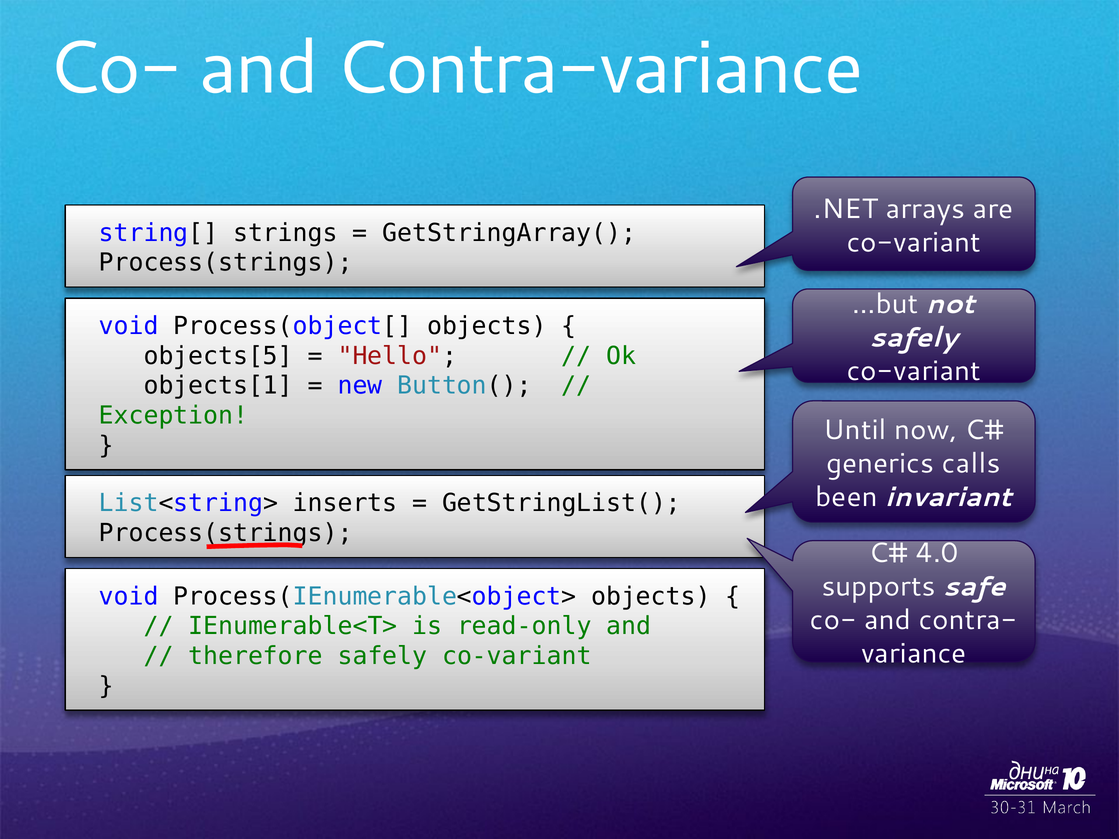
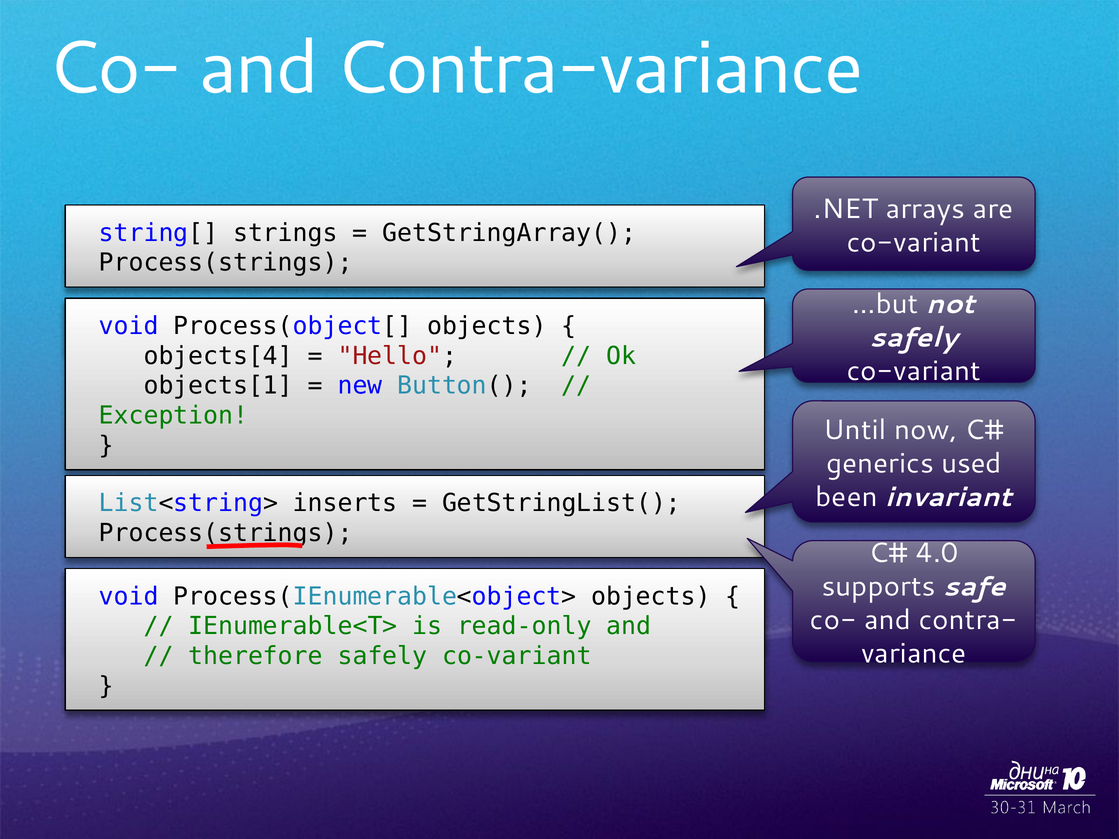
objects[5: objects[5 -> objects[4
calls: calls -> used
